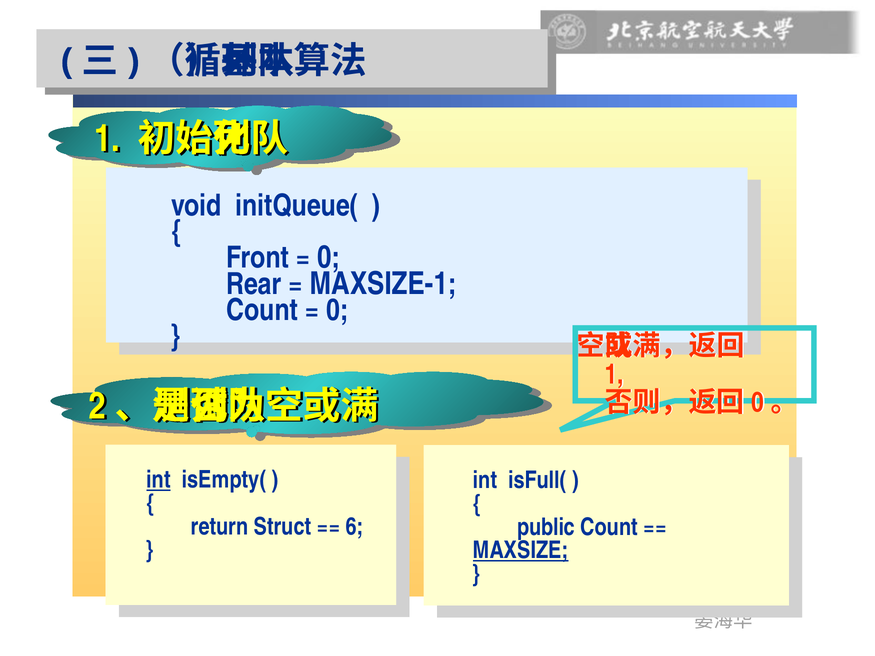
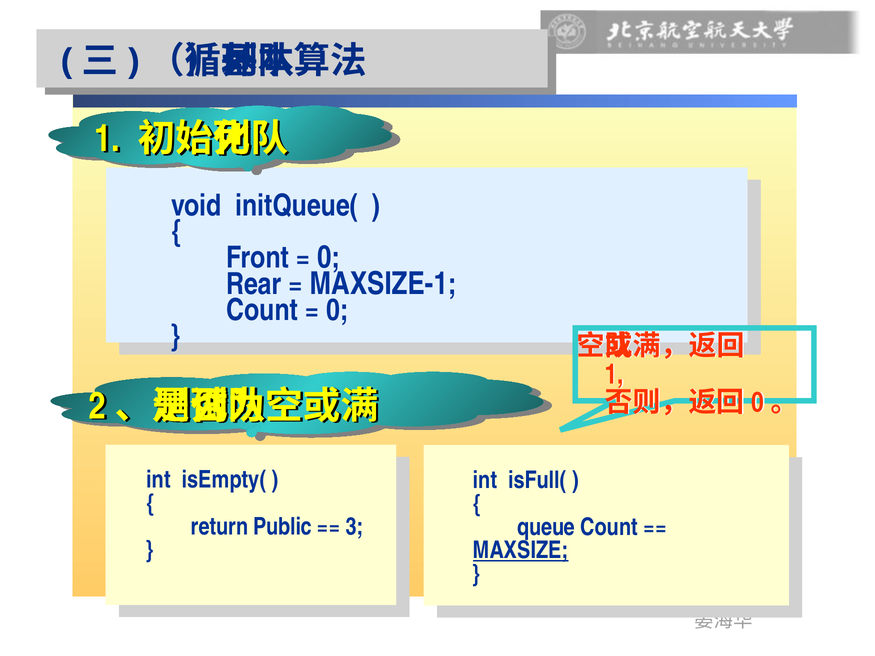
int at (159, 480) underline: present -> none
Struct: Struct -> Public
6: 6 -> 3
public: public -> queue
